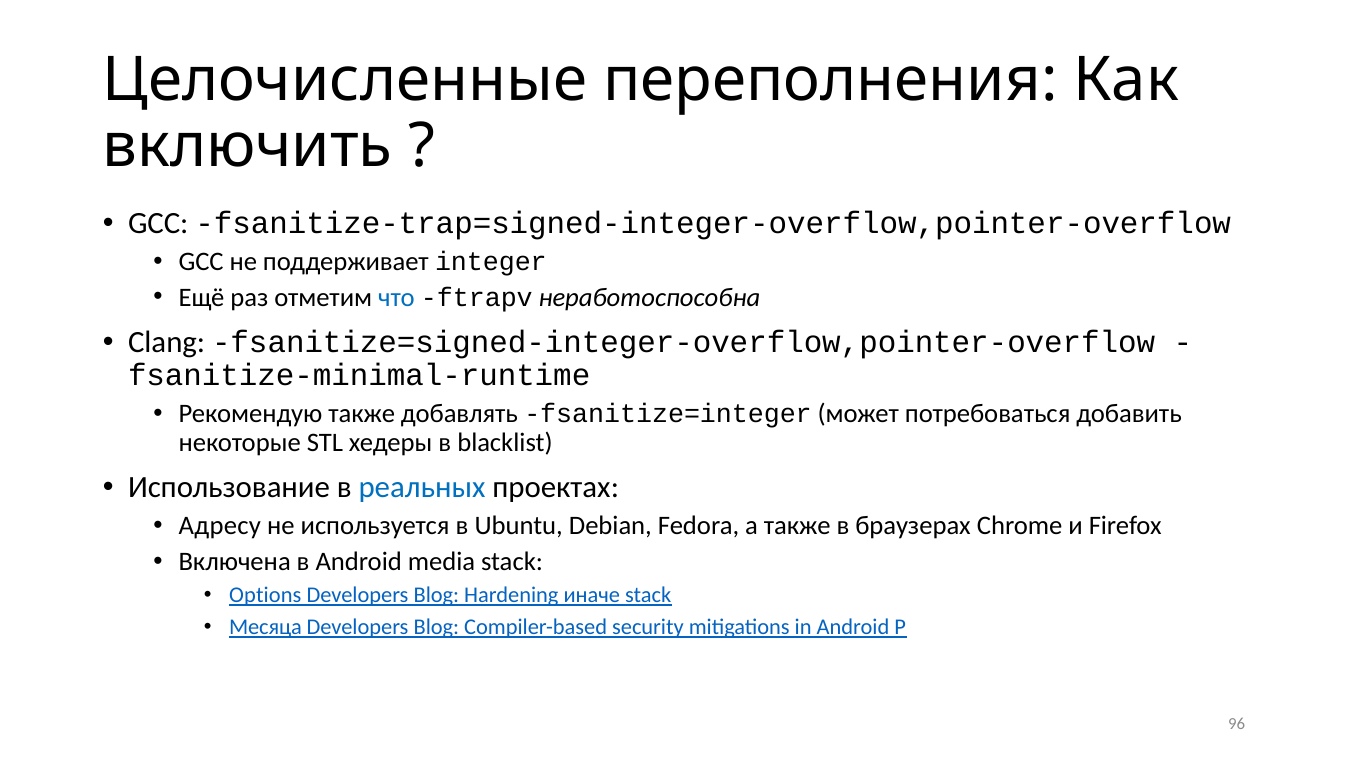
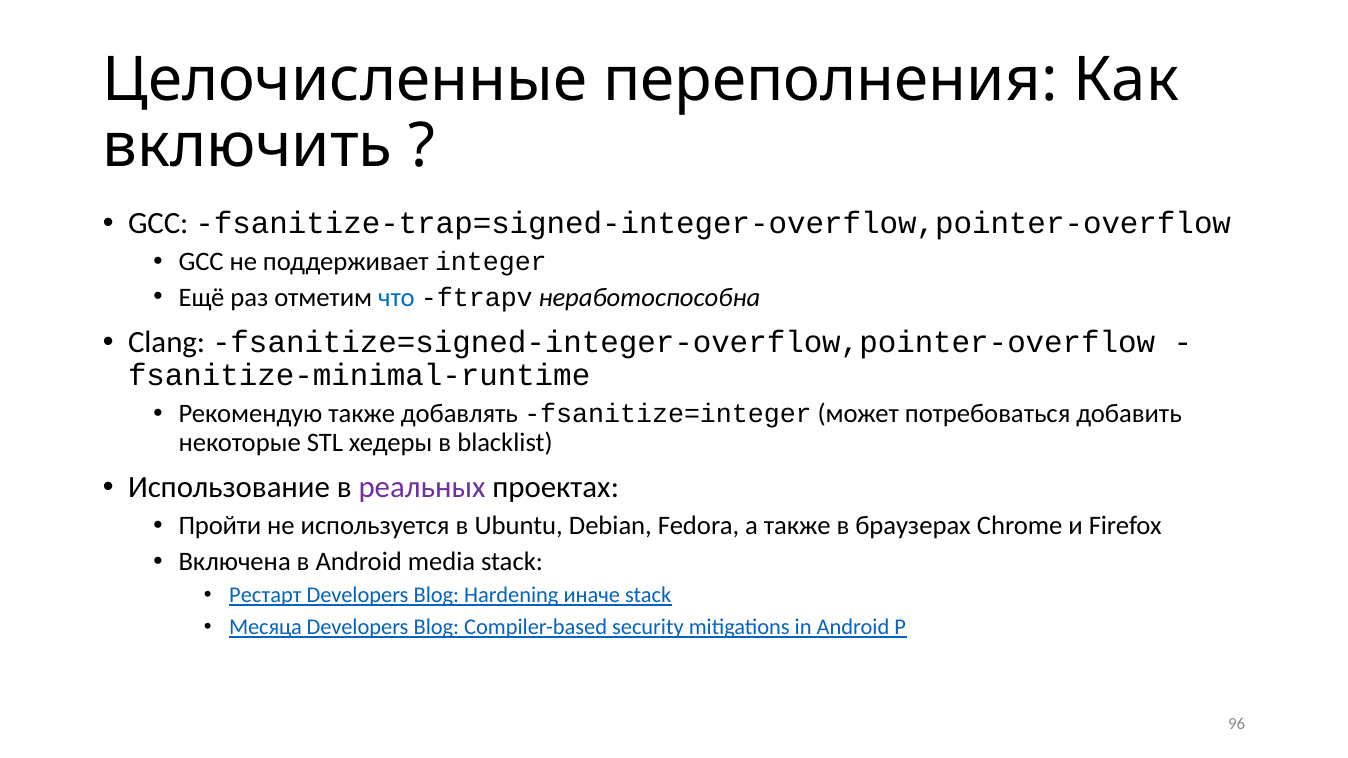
реальных colour: blue -> purple
Адресу: Адресу -> Пройти
Options: Options -> Рестарт
